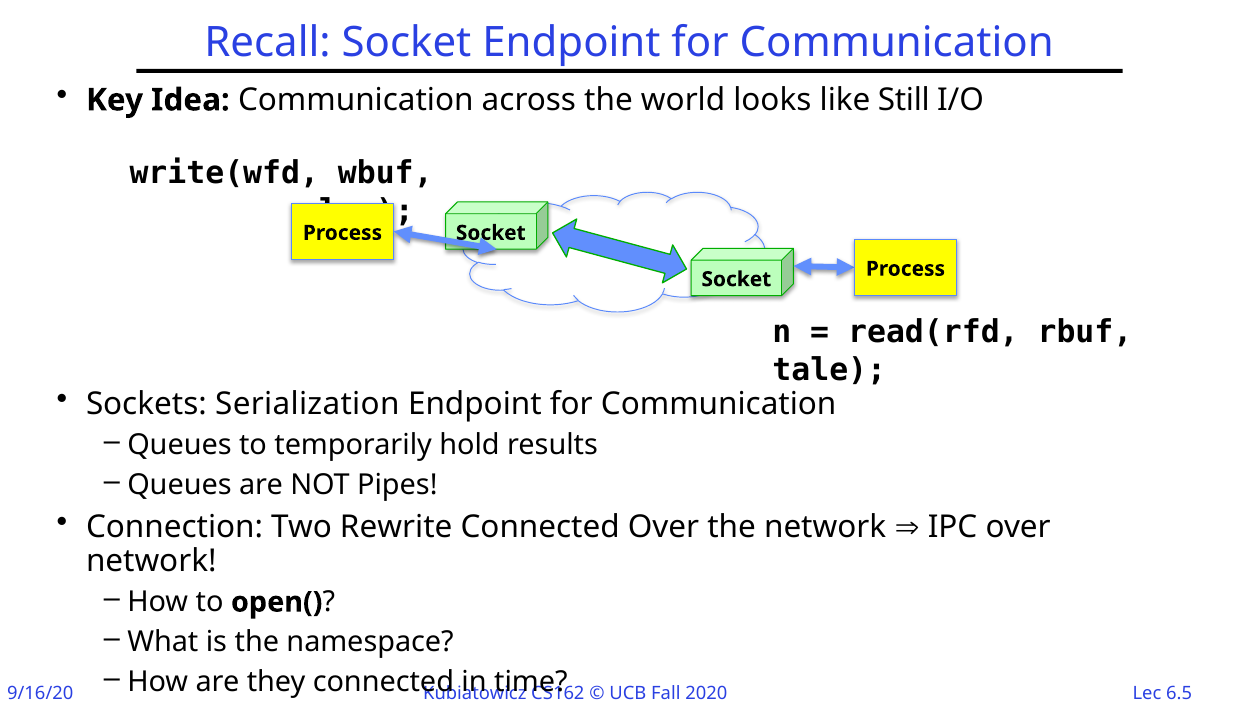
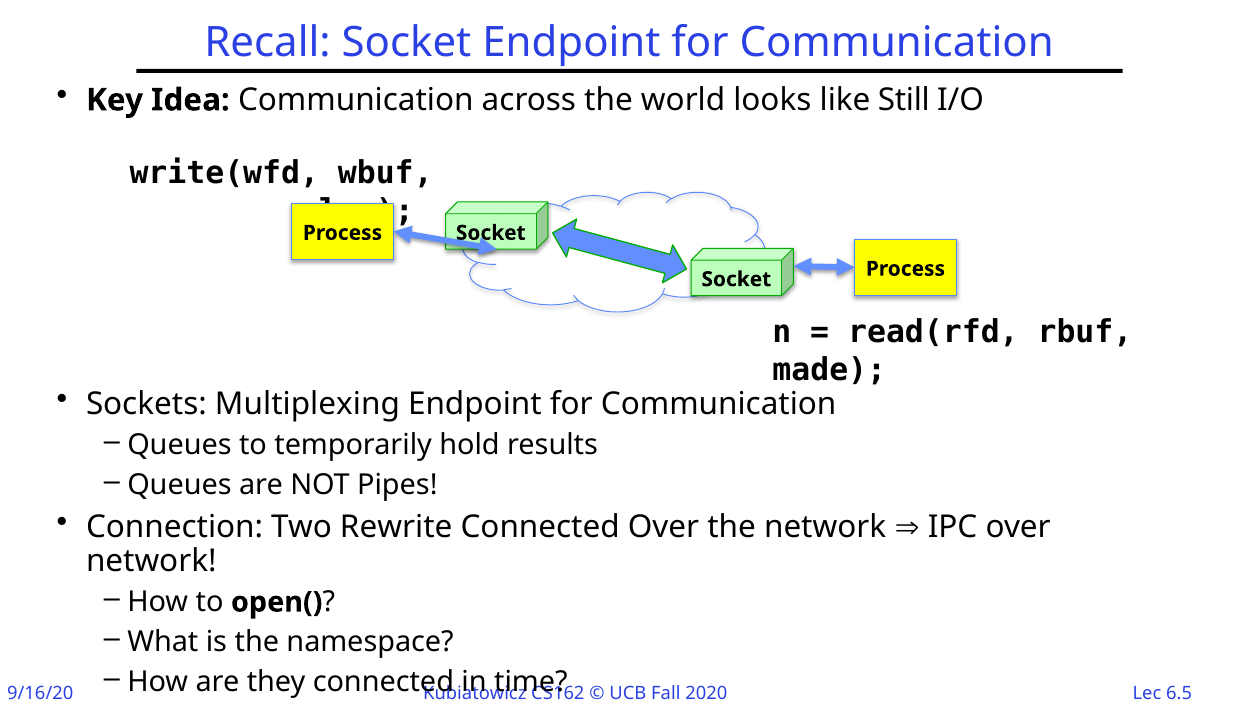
tale: tale -> made
Serialization: Serialization -> Multiplexing
